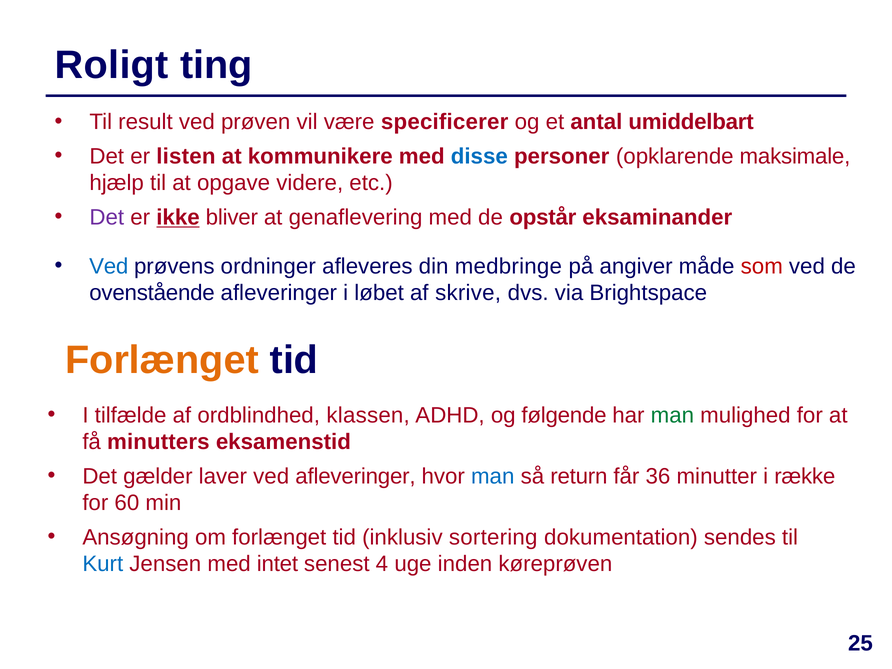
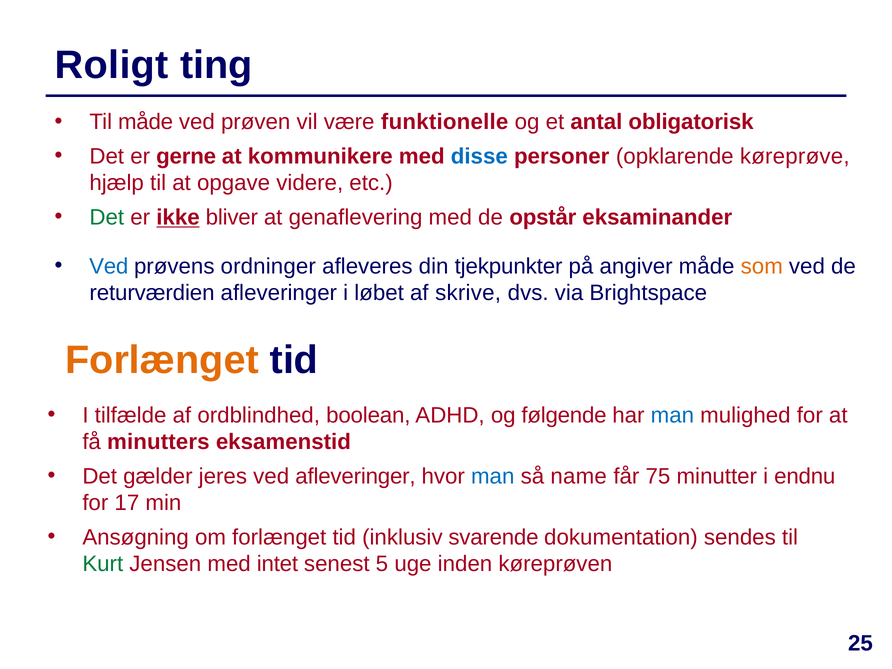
Til result: result -> måde
specificerer: specificerer -> funktionelle
umiddelbart: umiddelbart -> obligatorisk
listen: listen -> gerne
maksimale: maksimale -> køreprøve
Det at (107, 217) colour: purple -> green
medbringe: medbringe -> tjekpunkter
som colour: red -> orange
ovenstående: ovenstående -> returværdien
klassen: klassen -> boolean
man at (672, 415) colour: green -> blue
laver: laver -> jeres
return: return -> name
36: 36 -> 75
række: række -> endnu
60: 60 -> 17
sortering: sortering -> svarende
Kurt colour: blue -> green
4: 4 -> 5
